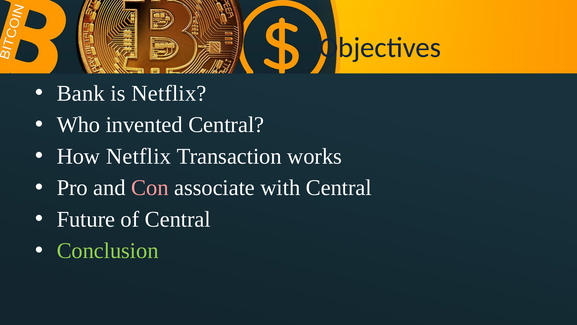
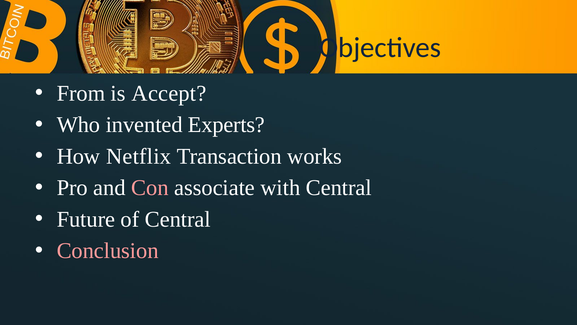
Bank: Bank -> From
is Netflix: Netflix -> Accept
invented Central: Central -> Experts
Conclusion colour: light green -> pink
